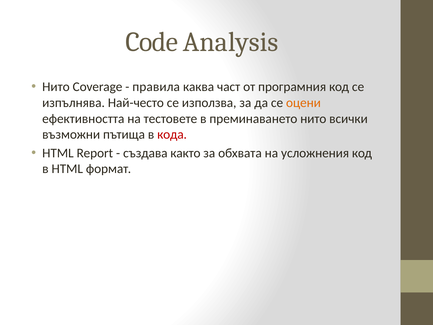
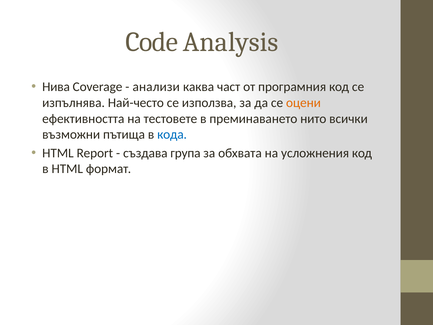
Нито at (56, 87): Нито -> Нива
правила: правила -> анализи
кода colour: red -> blue
както: както -> група
